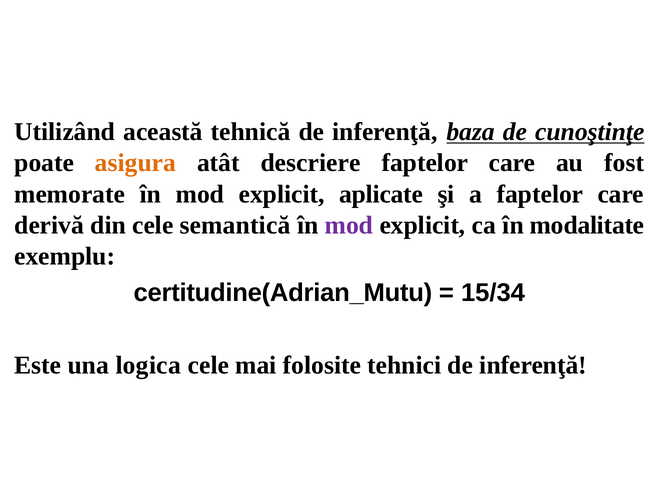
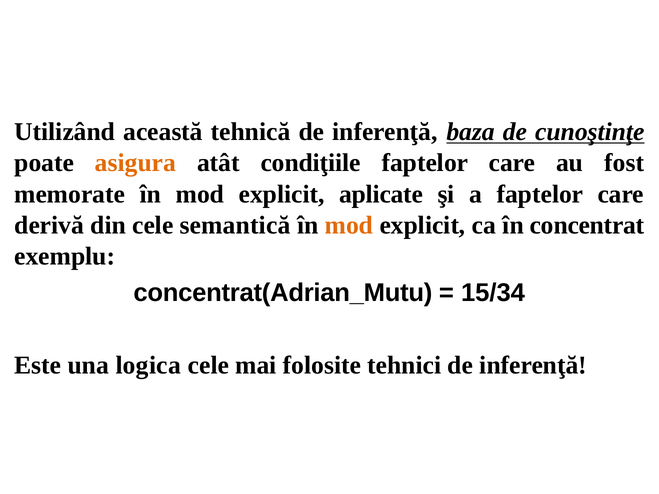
descriere: descriere -> condiţiile
mod at (349, 225) colour: purple -> orange
modalitate: modalitate -> concentrat
certitudine(Adrian_Mutu: certitudine(Adrian_Mutu -> concentrat(Adrian_Mutu
